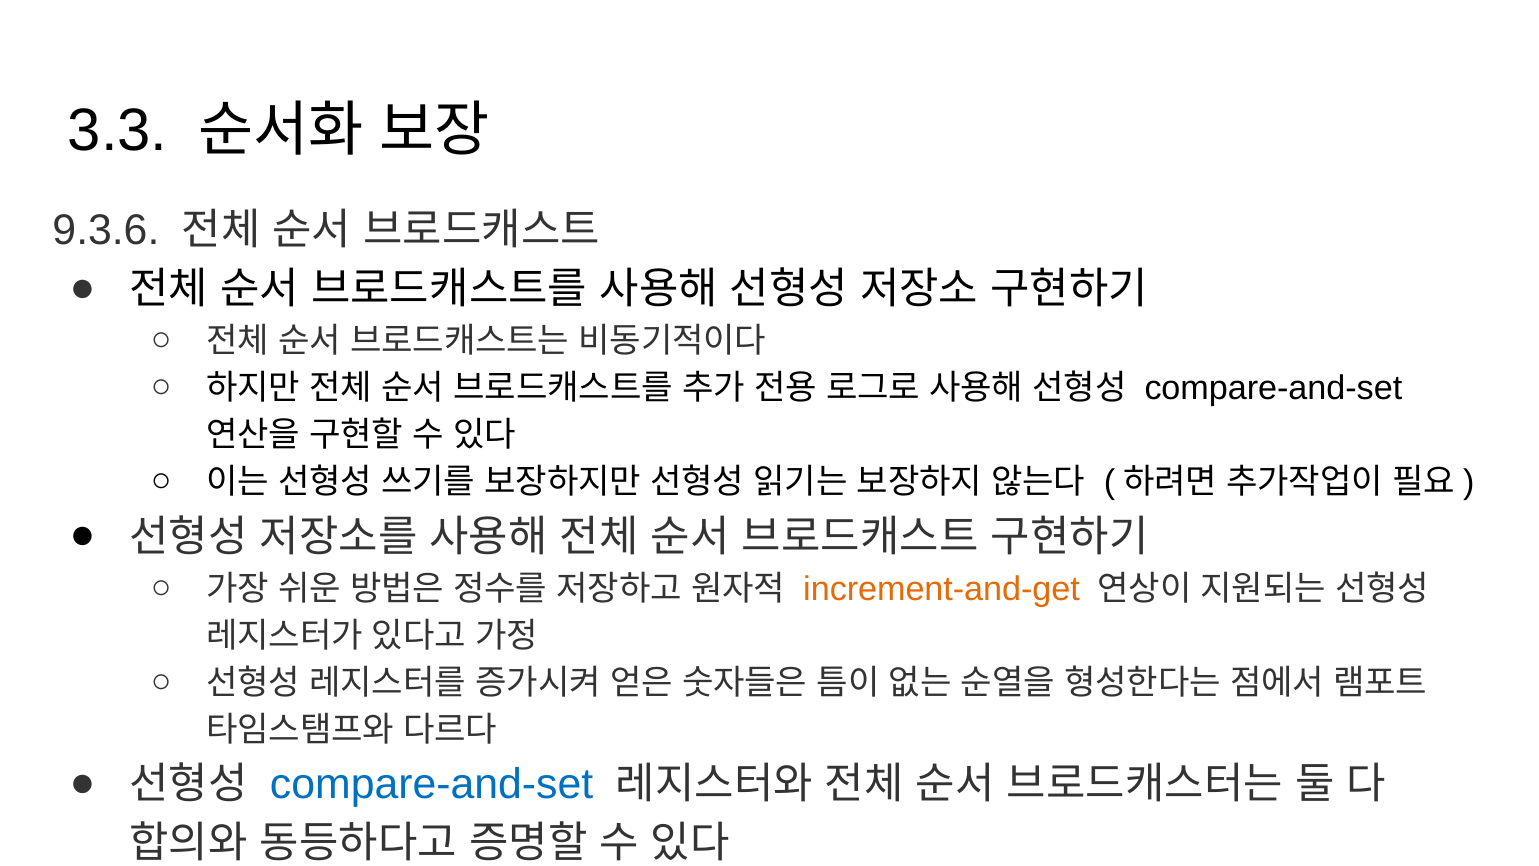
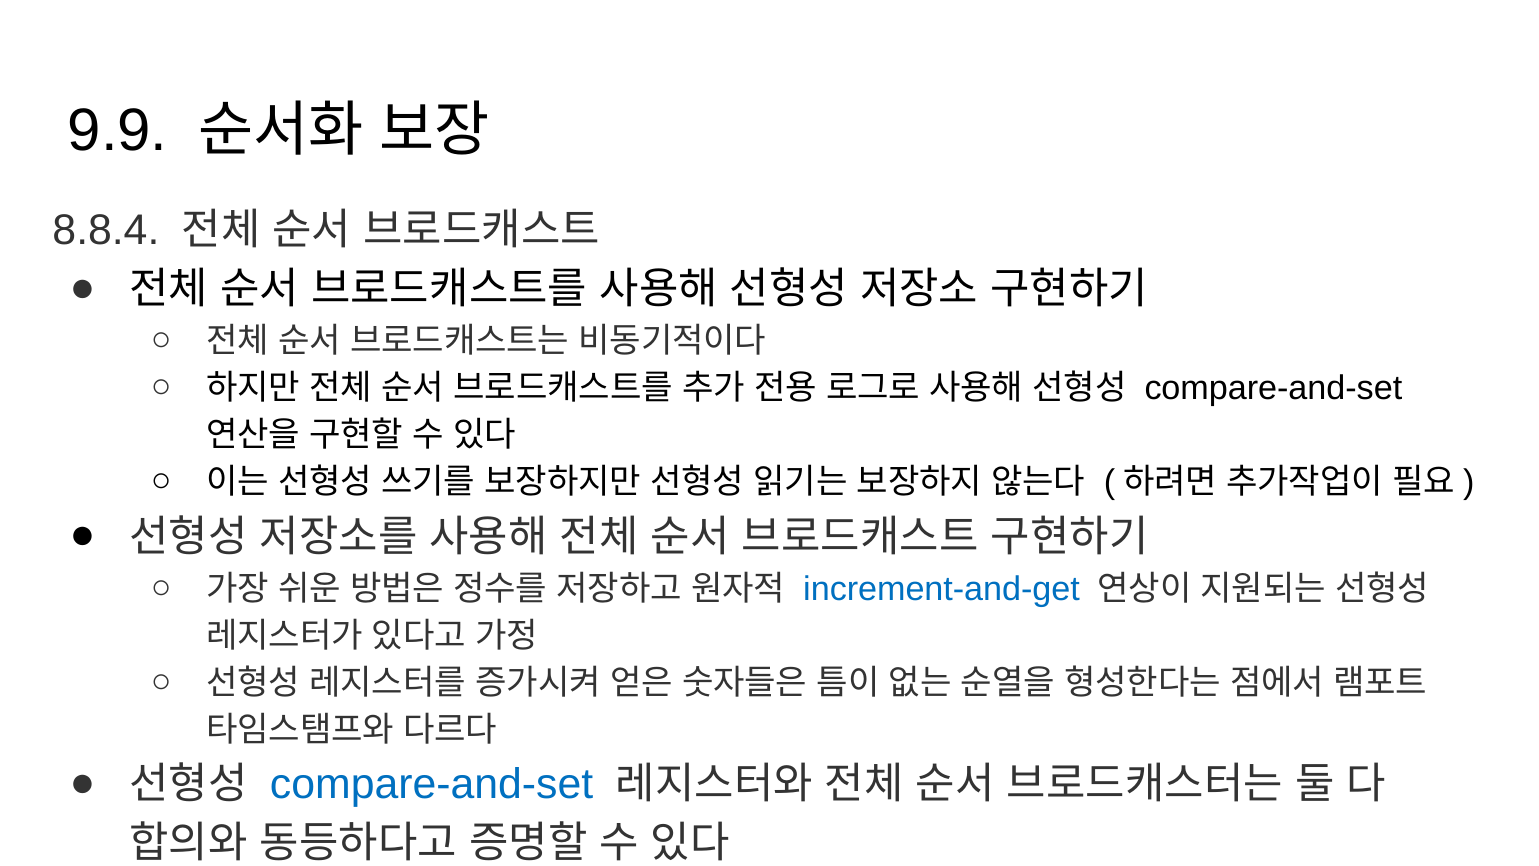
3.3: 3.3 -> 9.9
9.3.6: 9.3.6 -> 8.8.4
increment-and-get colour: orange -> blue
